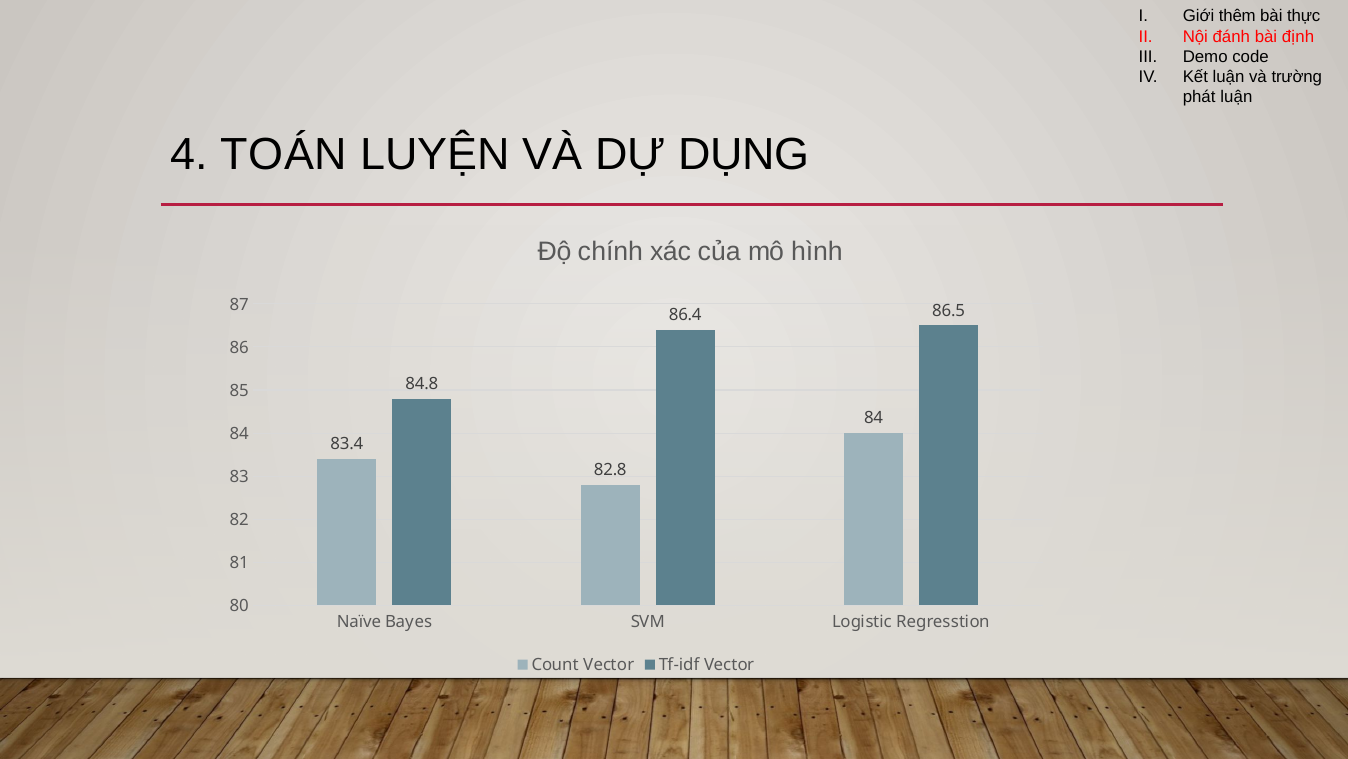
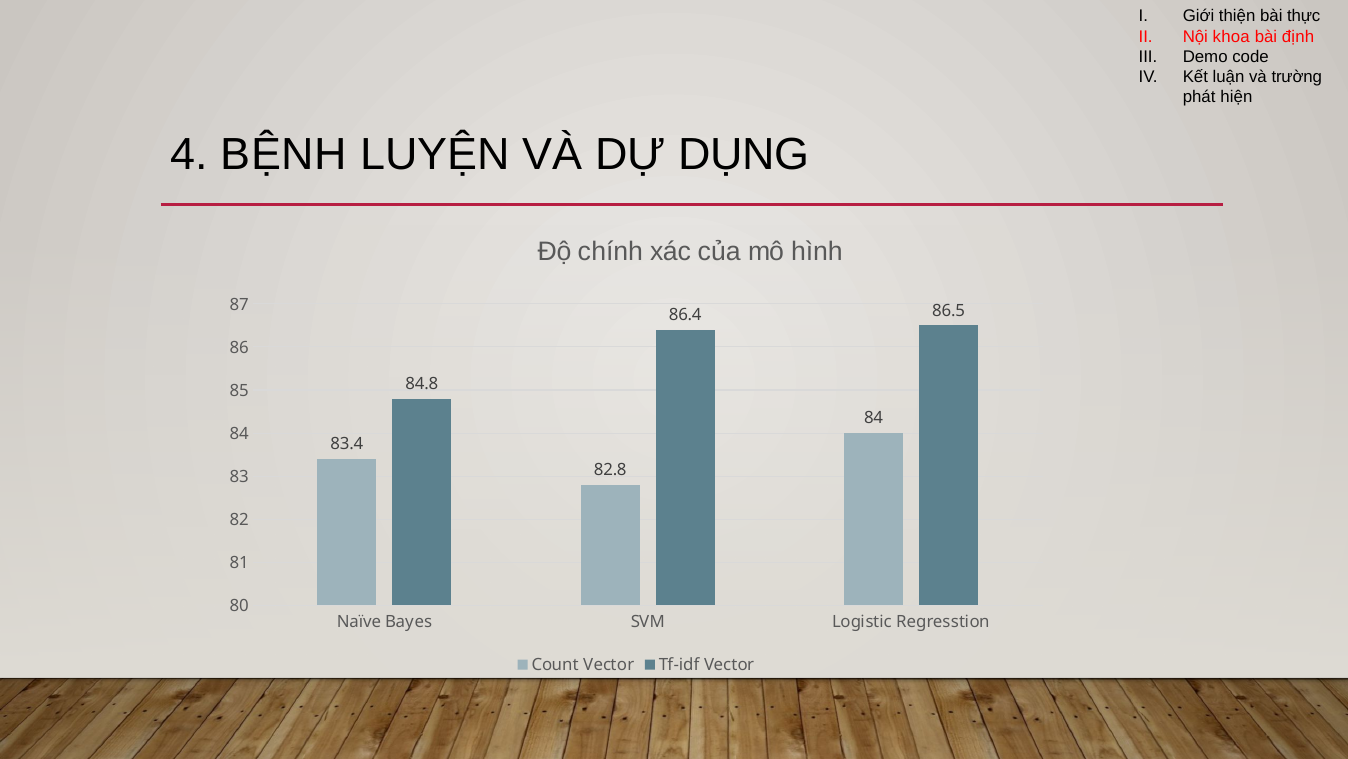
thêm: thêm -> thiện
đánh: đánh -> khoa
phát luận: luận -> hiện
TOÁN: TOÁN -> BỆNH
